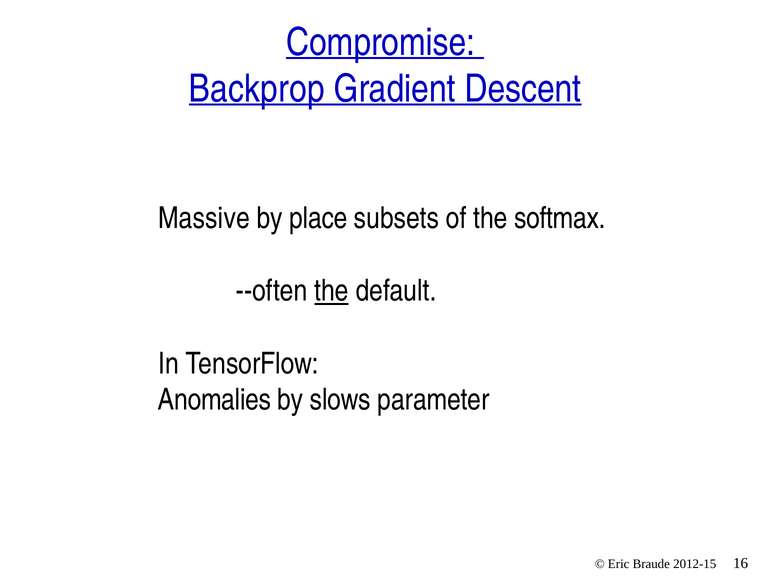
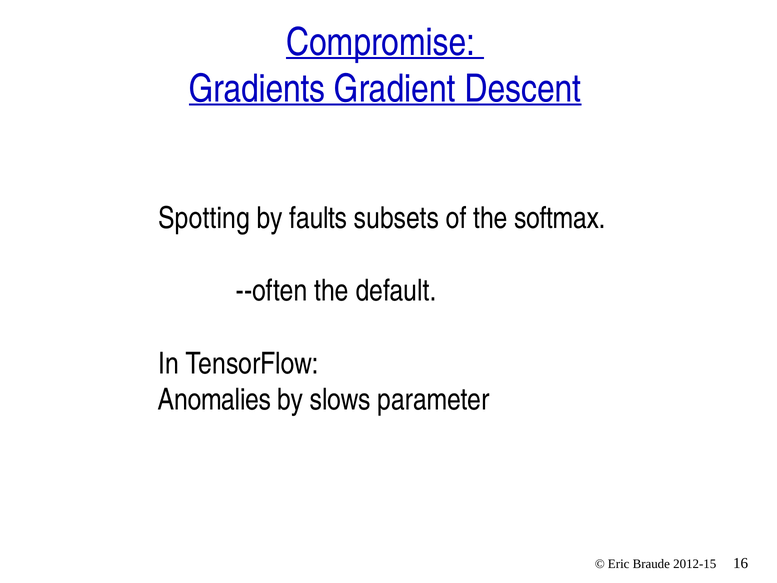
Backprop: Backprop -> Gradients
Massive: Massive -> Spotting
place: place -> faults
the at (331, 291) underline: present -> none
